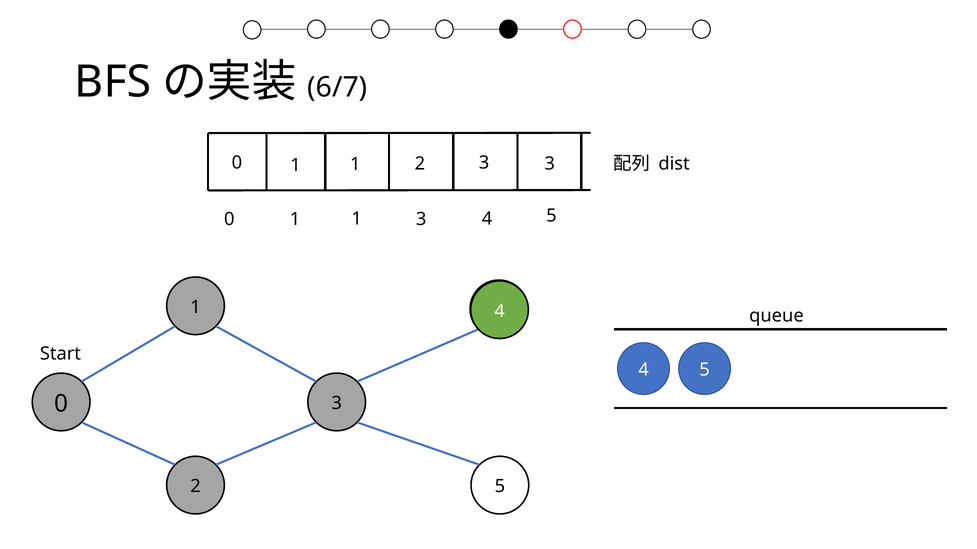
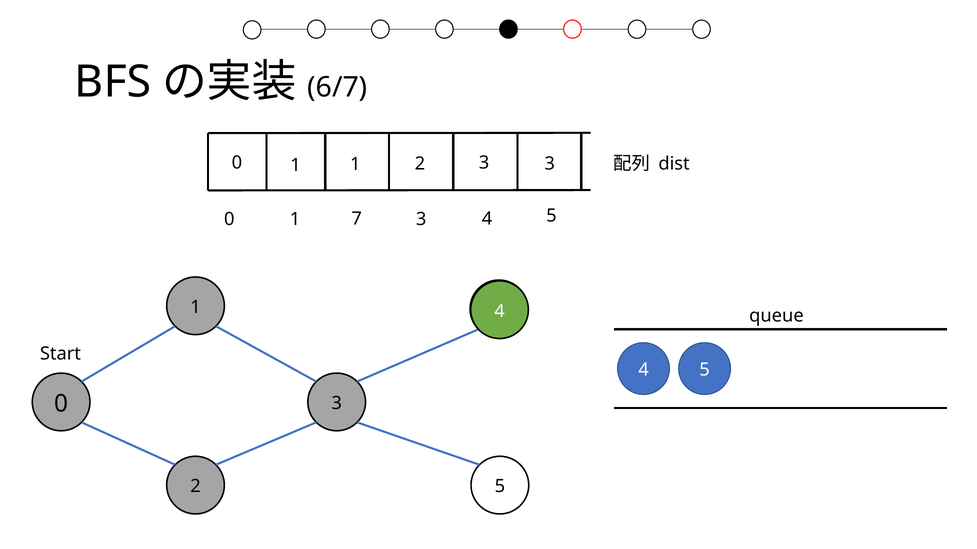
0 1 1: 1 -> 7
